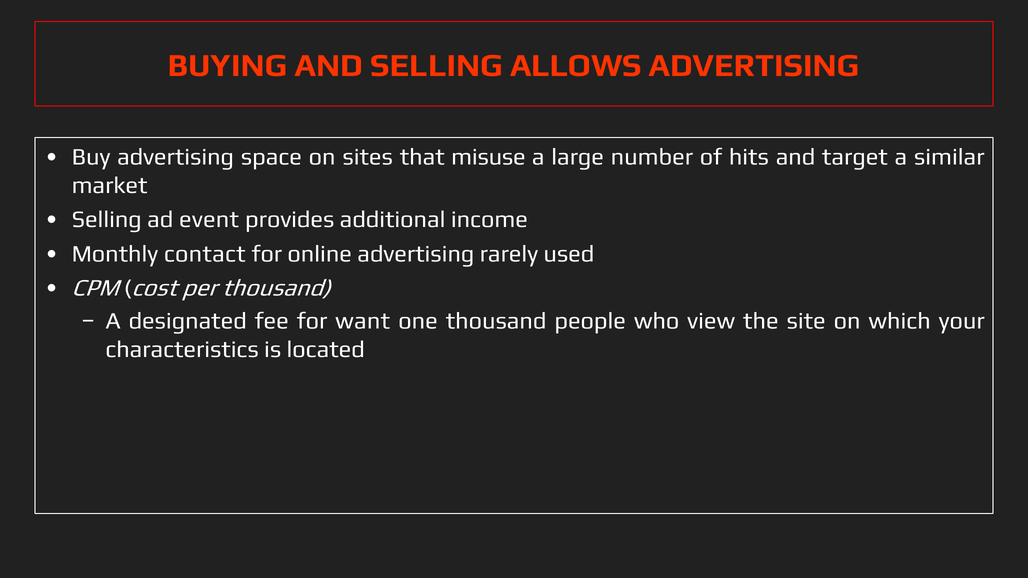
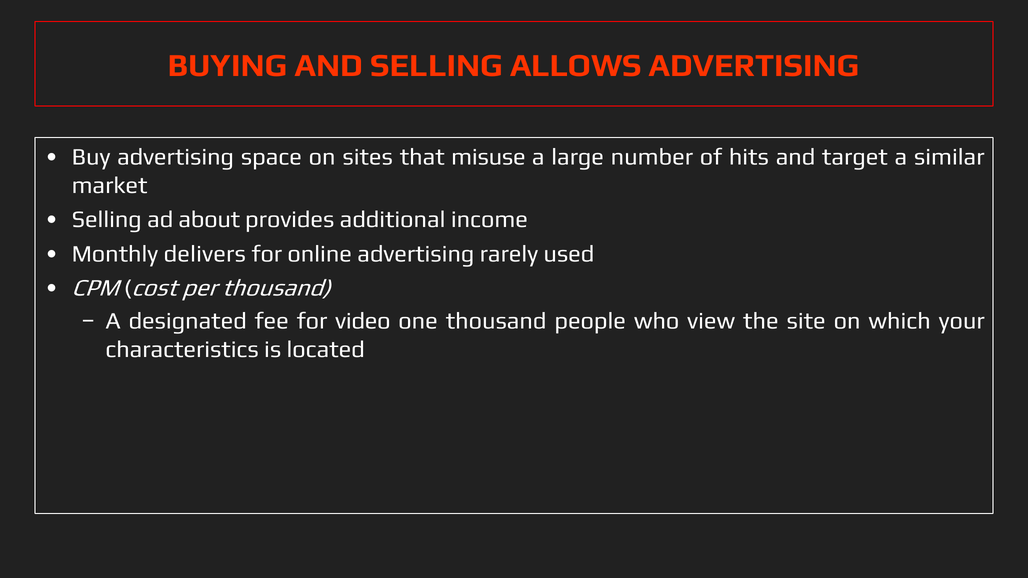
event: event -> about
contact: contact -> delivers
want: want -> video
